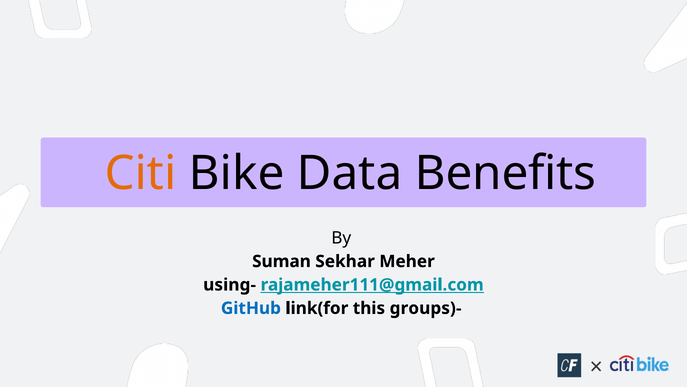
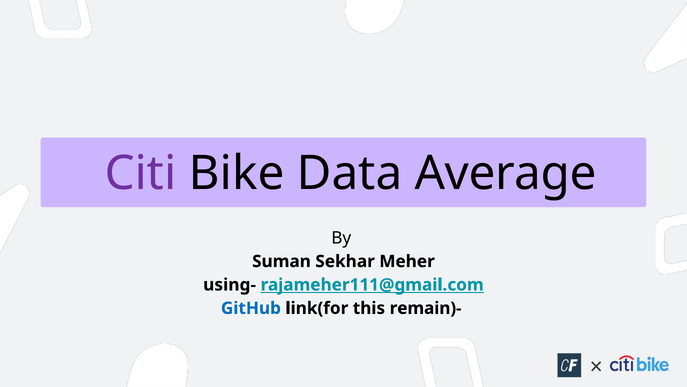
Citi colour: orange -> purple
Benefits: Benefits -> Average
groups)-: groups)- -> remain)-
